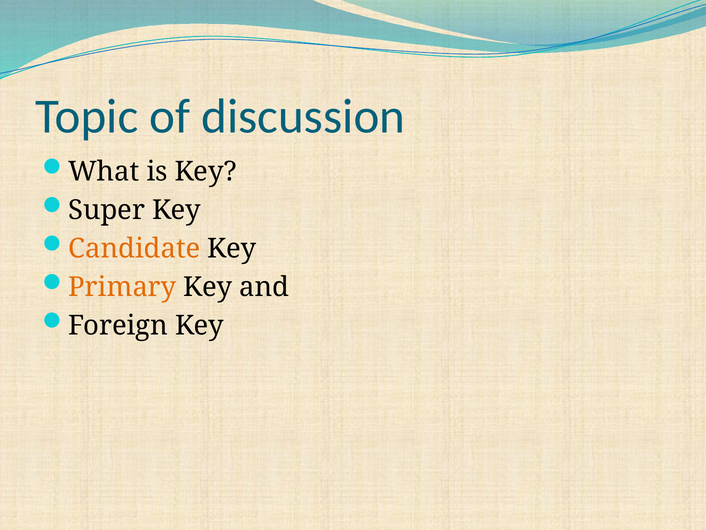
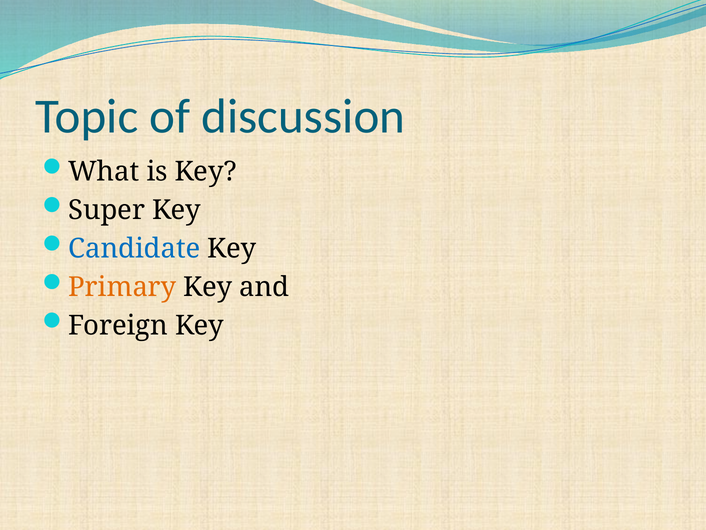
Candidate colour: orange -> blue
